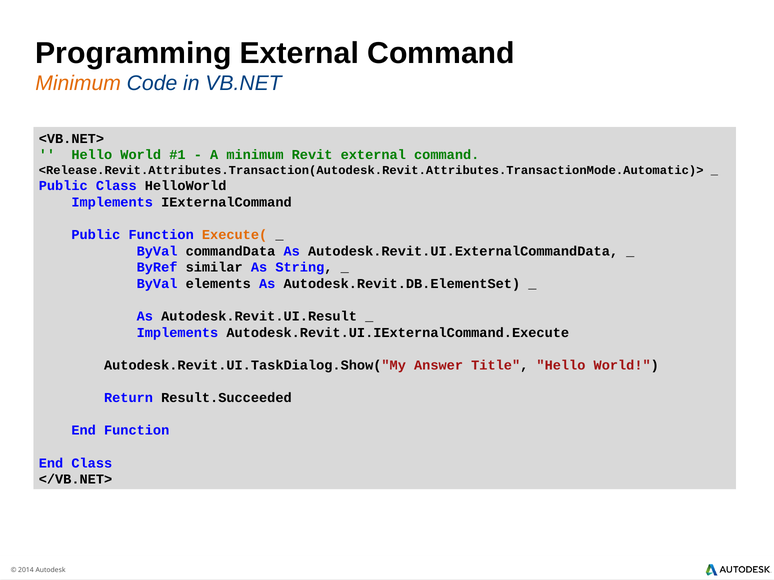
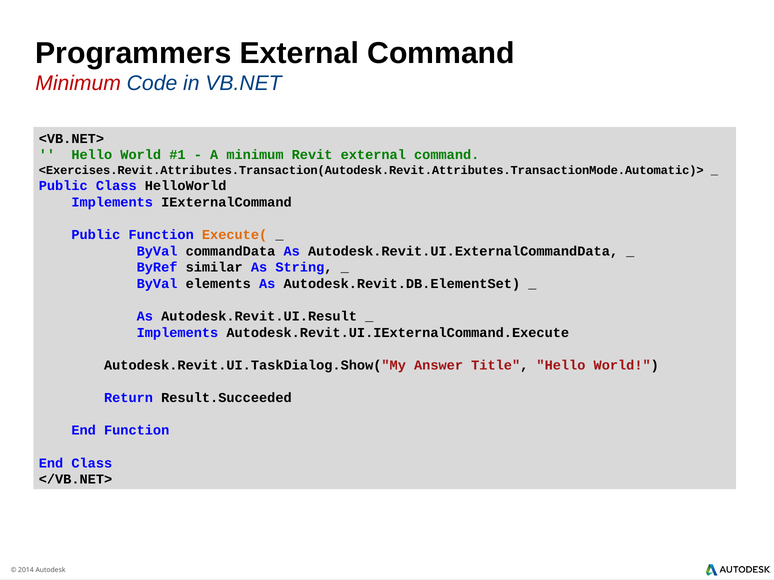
Programming at (133, 53): Programming -> Programmers
Minimum at (78, 83) colour: orange -> red
<Release.Revit.Attributes.Transaction(Autodesk.Revit.Attributes.TransactionMode.Automatic)>: <Release.Revit.Attributes.Transaction(Autodesk.Revit.Attributes.TransactionMode.Automatic)> -> <Exercises.Revit.Attributes.Transaction(Autodesk.Revit.Attributes.TransactionMode.Automatic)>
